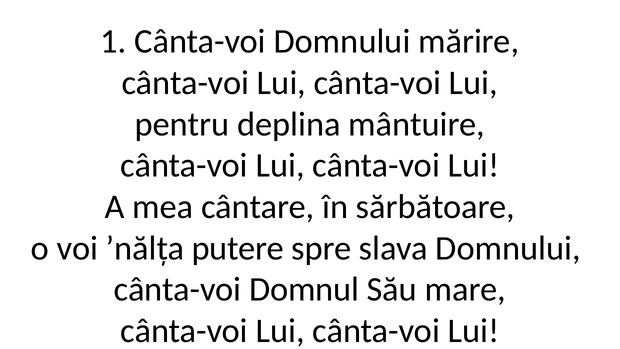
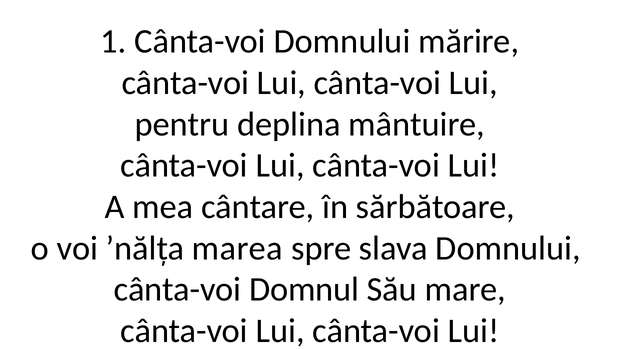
putere: putere -> marea
